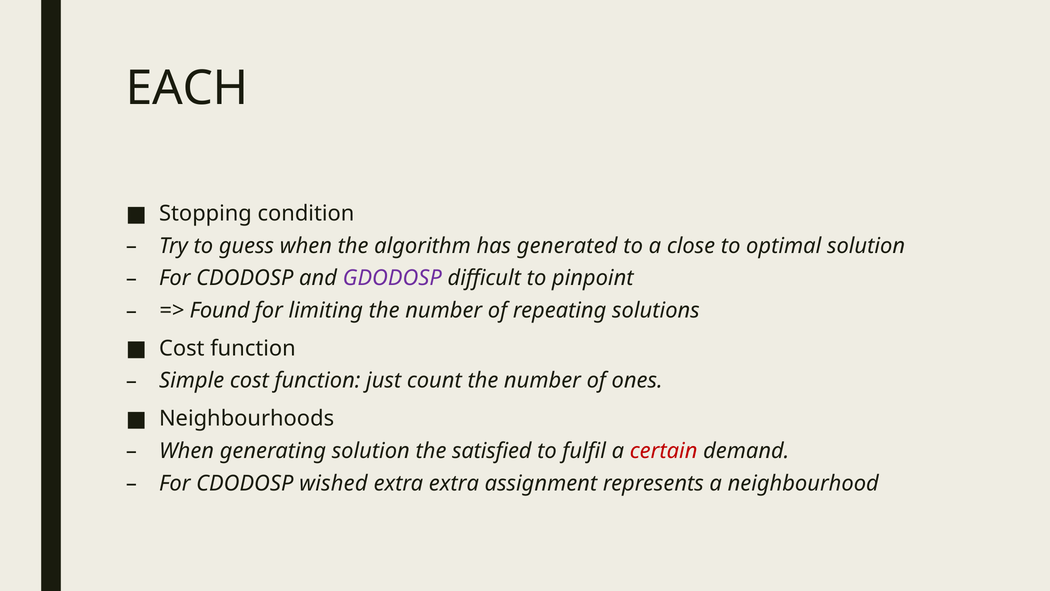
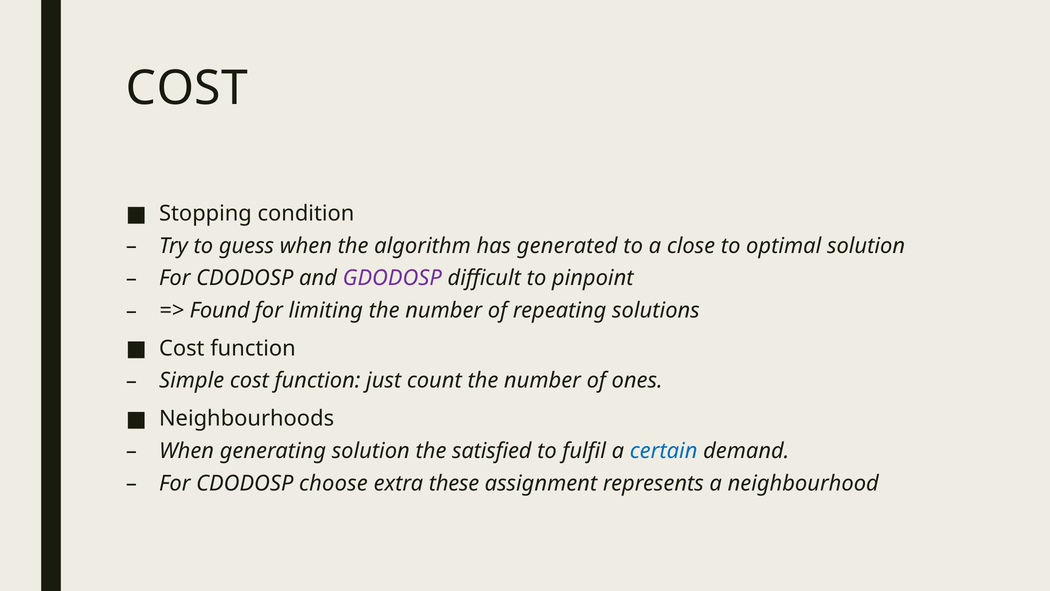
EACH at (187, 88): EACH -> COST
certain colour: red -> blue
wished: wished -> choose
extra extra: extra -> these
